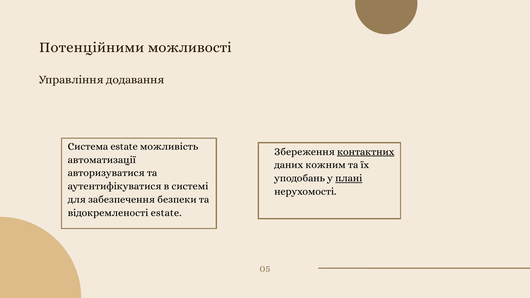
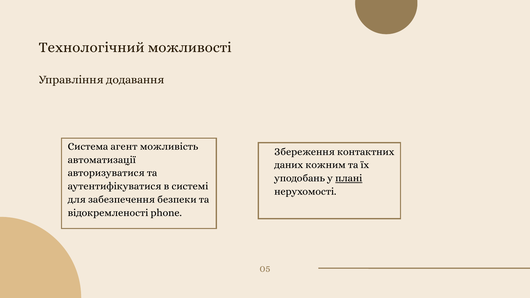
Потенційними: Потенційними -> Технологічний
Система estate: estate -> агент
контактних underline: present -> none
відокремленості estate: estate -> phone
